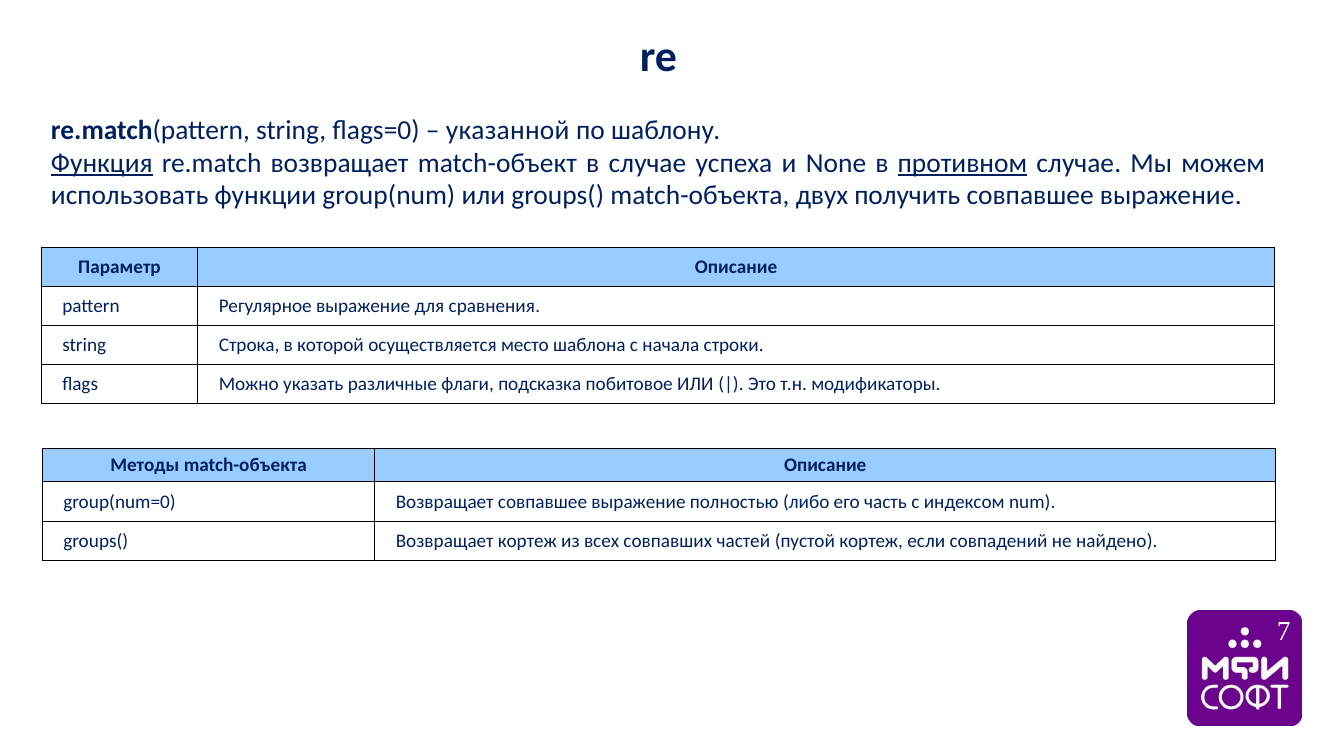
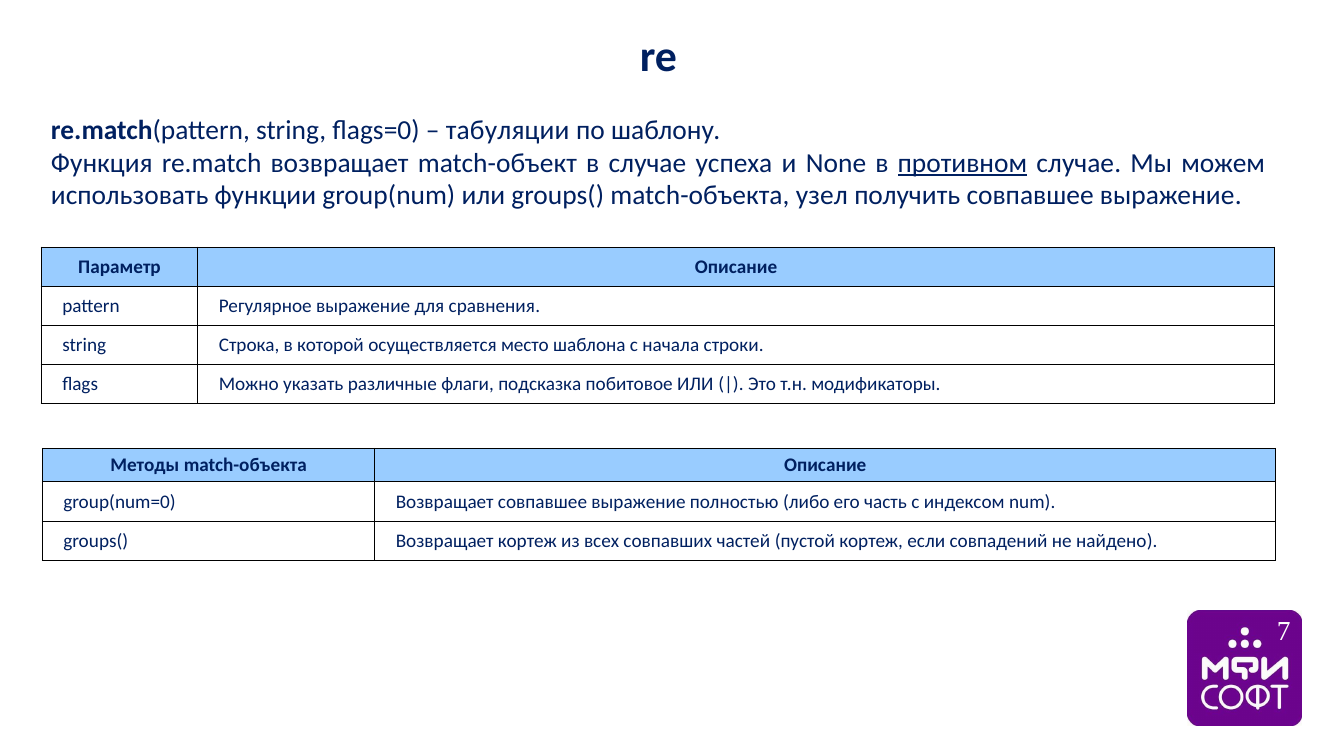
указанной: указанной -> табуляции
Функция underline: present -> none
двух: двух -> узел
